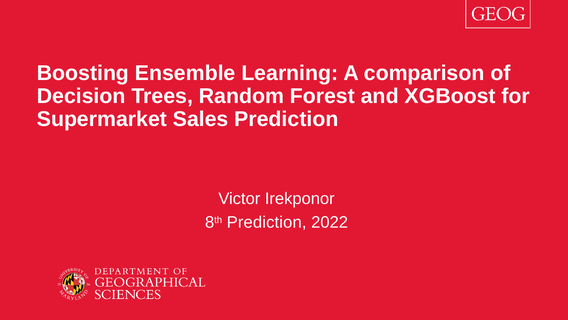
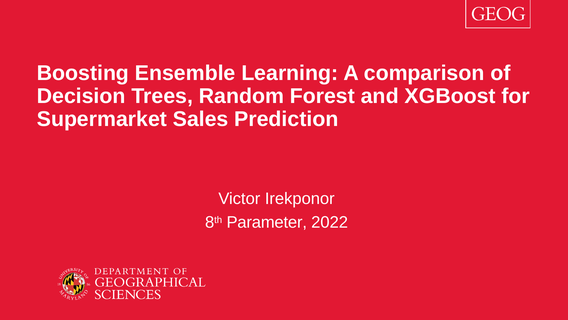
8th Prediction: Prediction -> Parameter
